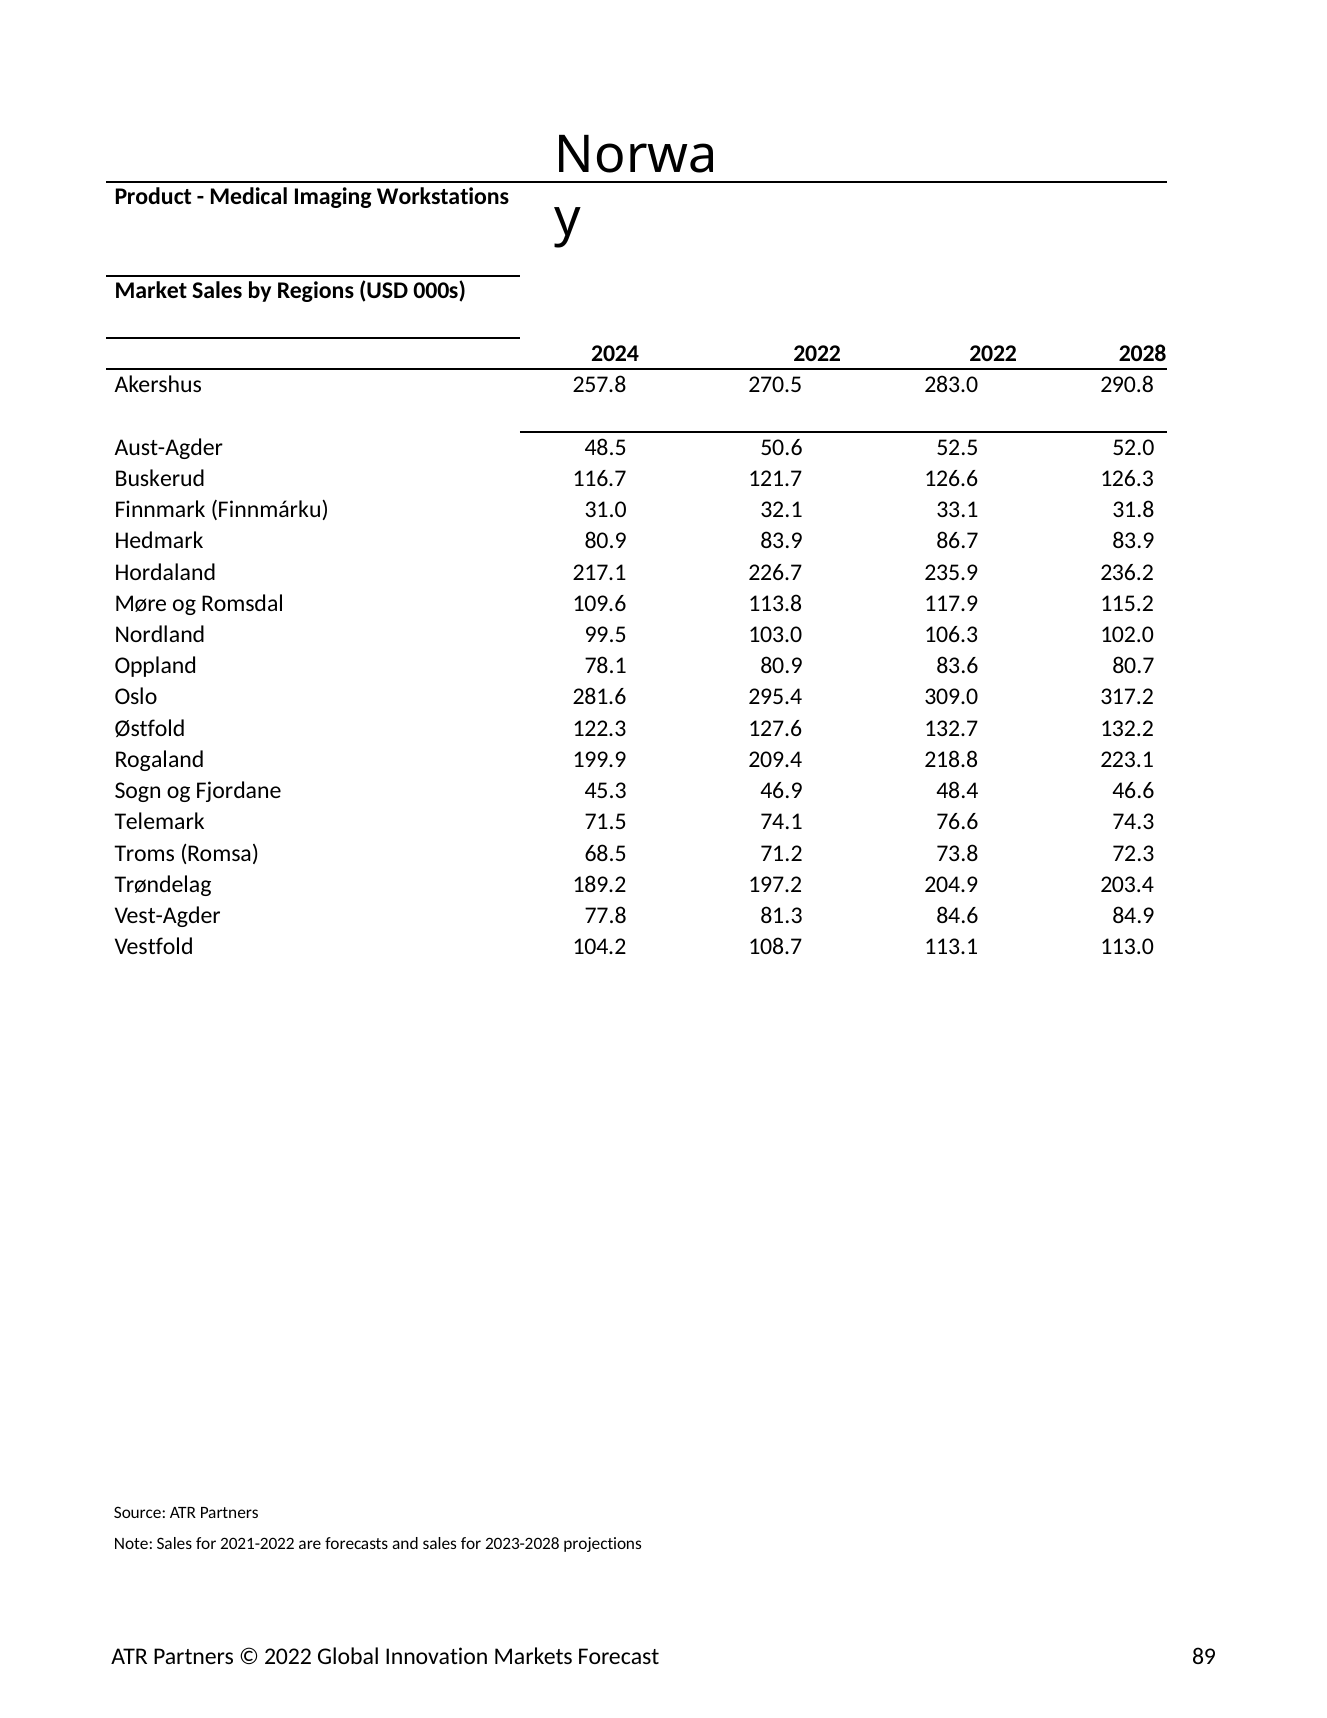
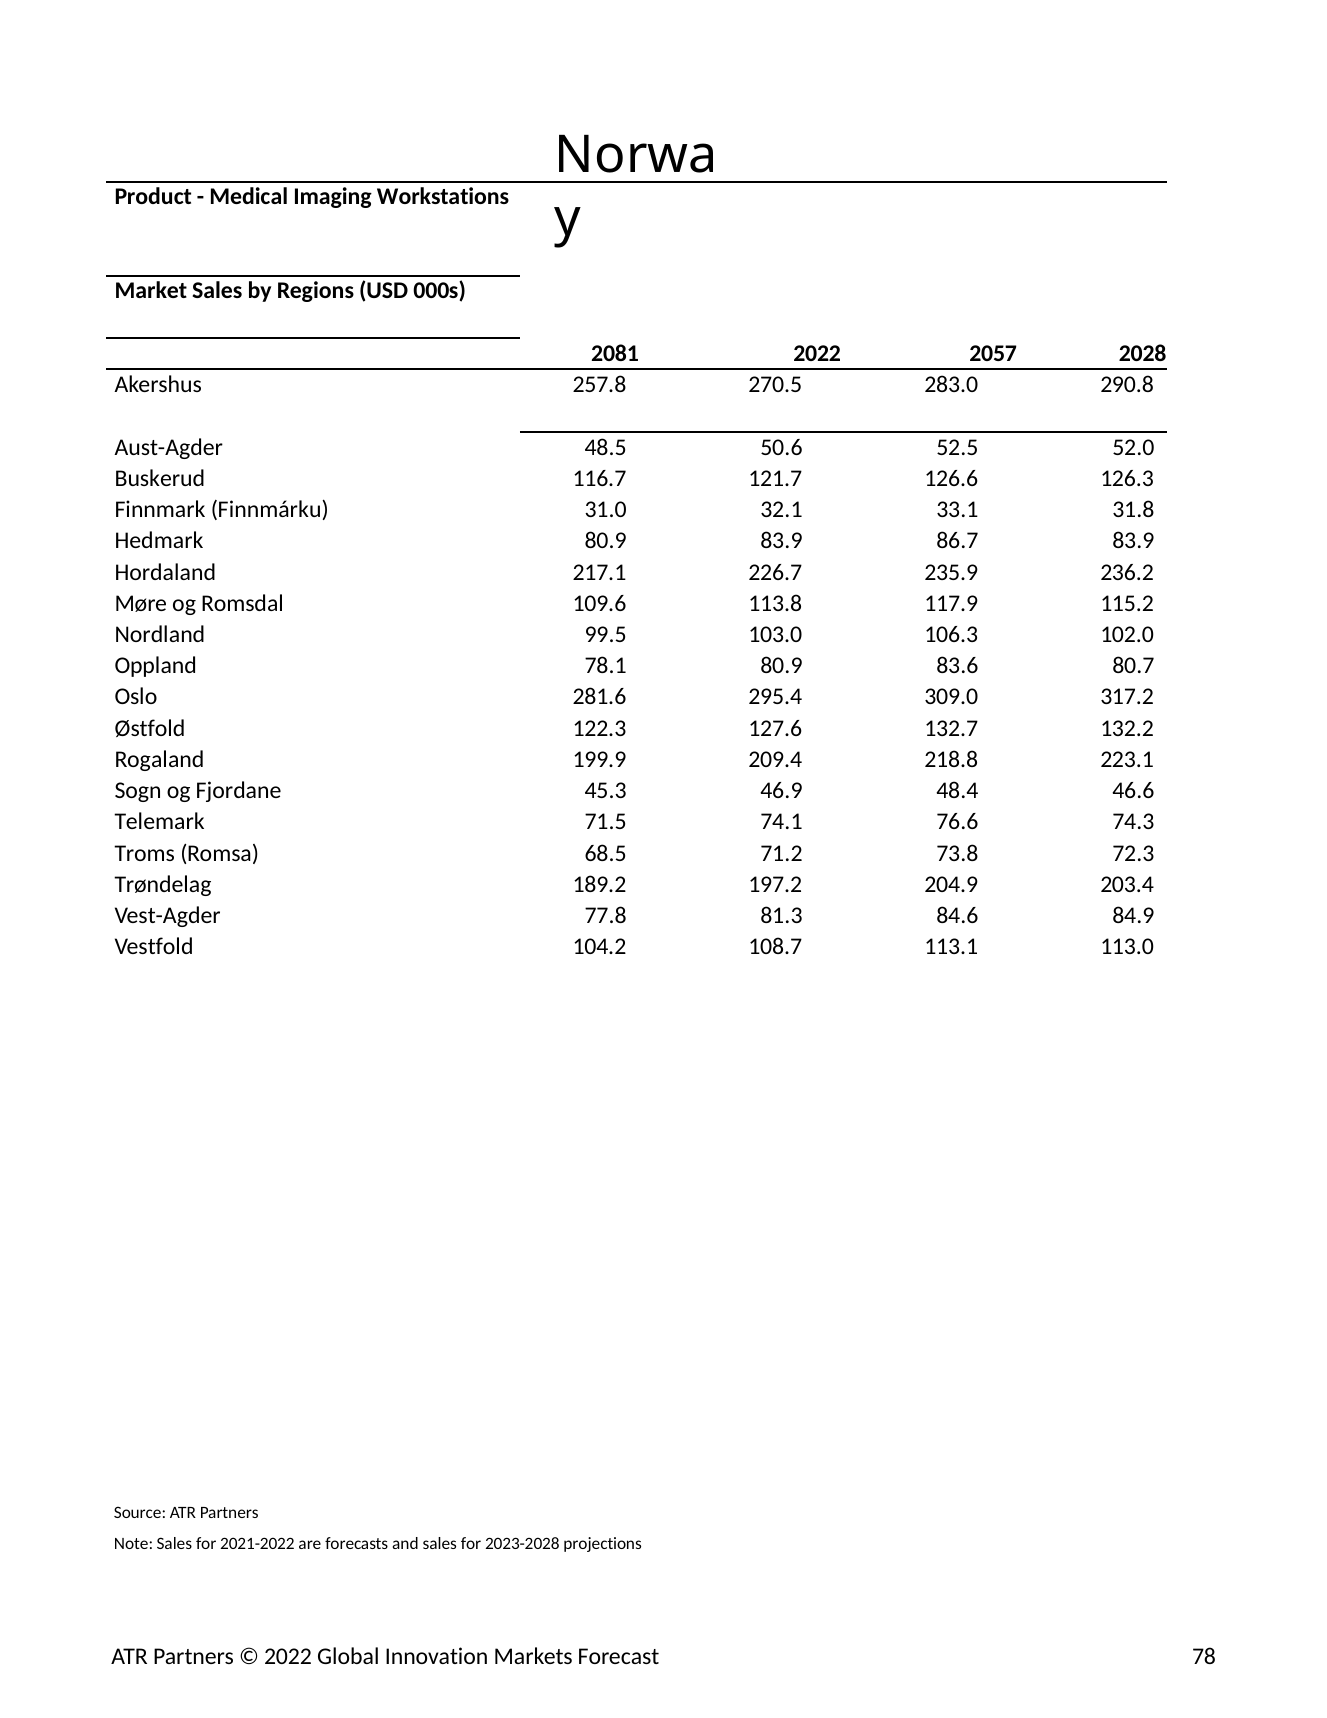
2024: 2024 -> 2081
2022 2022: 2022 -> 2057
89: 89 -> 78
